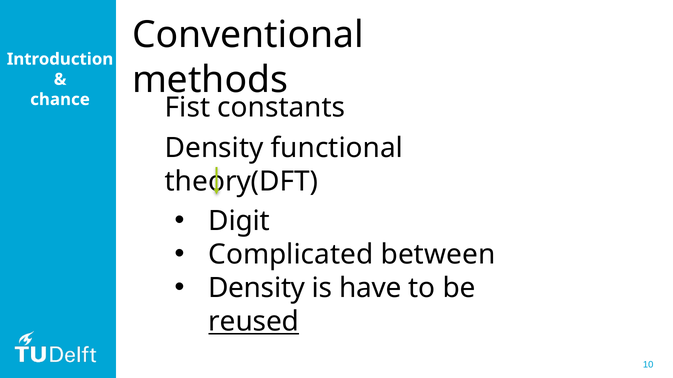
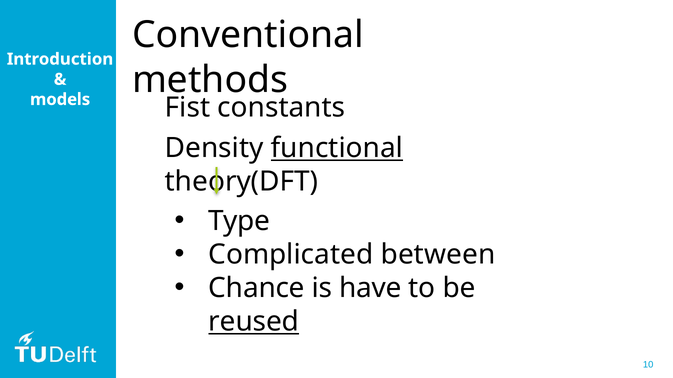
chance: chance -> models
functional underline: none -> present
Digit: Digit -> Type
Density at (257, 289): Density -> Chance
